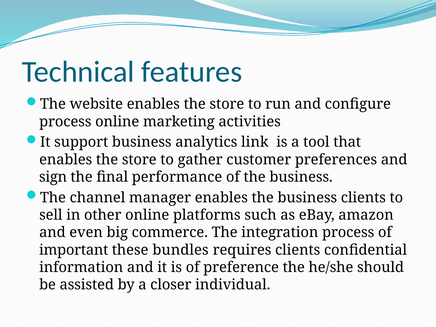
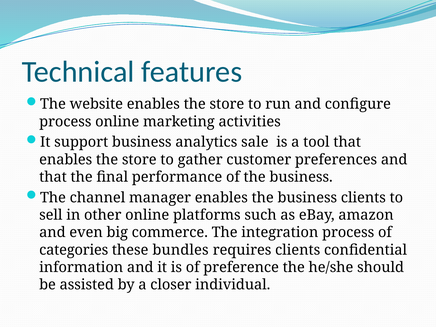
link: link -> sale
sign at (53, 177): sign -> that
important: important -> categories
